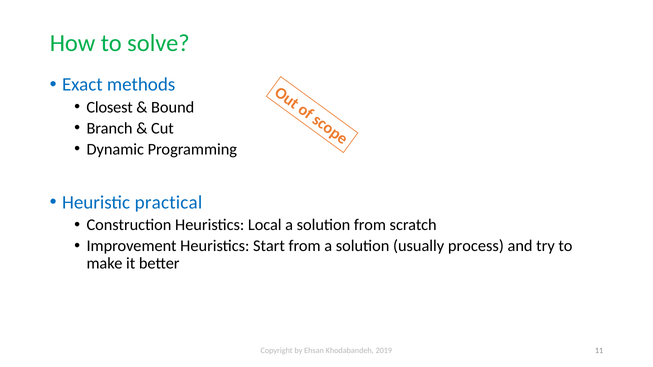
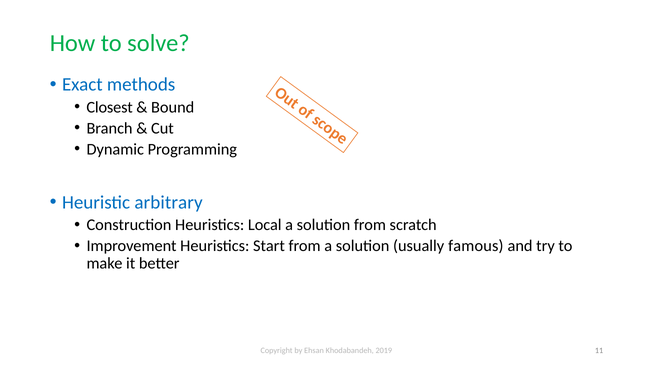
practical: practical -> arbitrary
process: process -> famous
